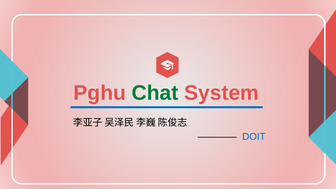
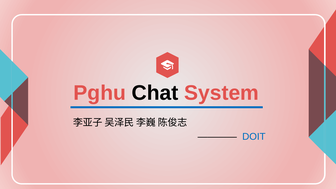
Chat colour: green -> black
